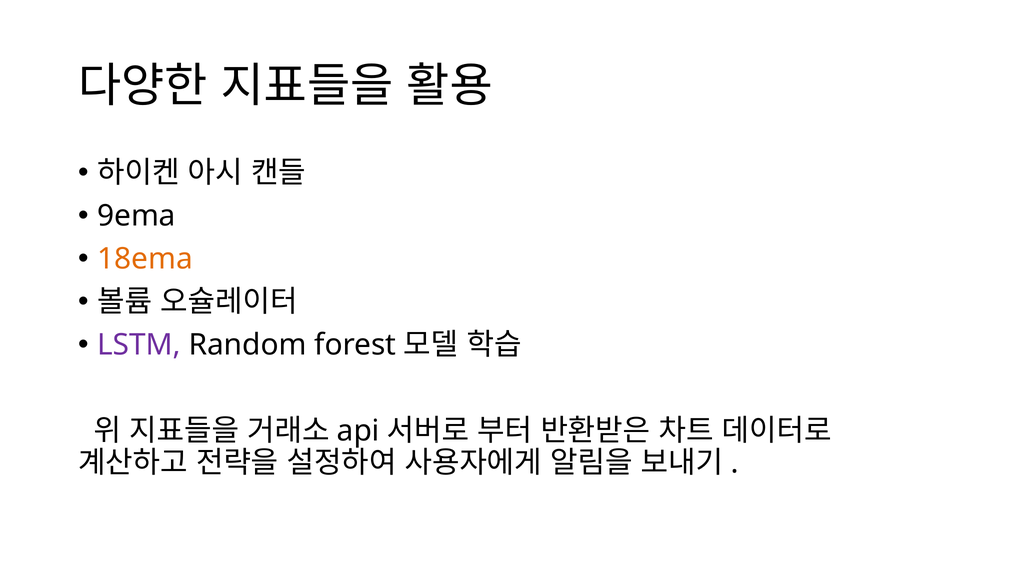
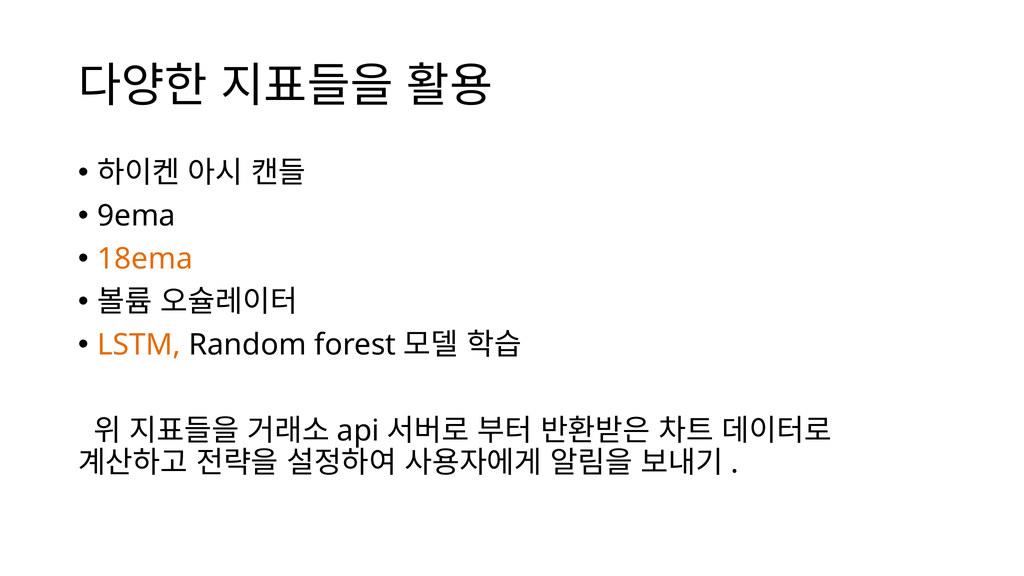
LSTM colour: purple -> orange
